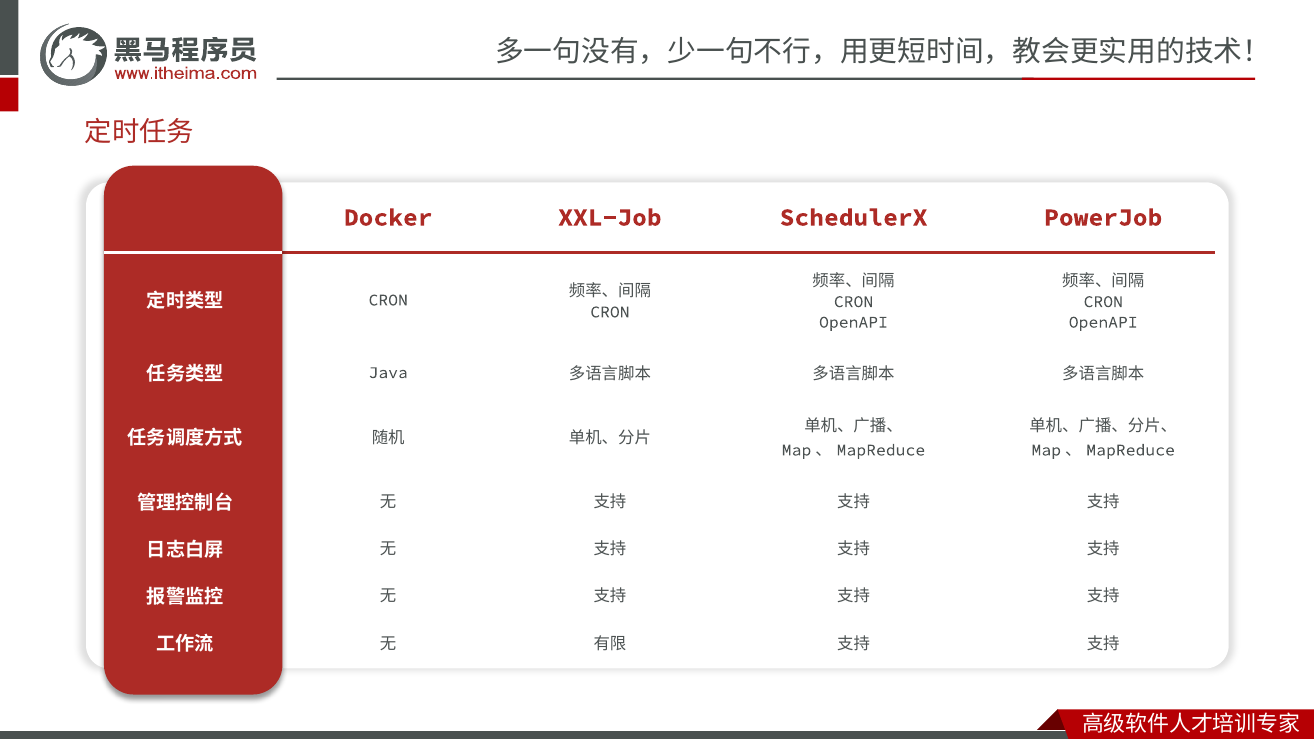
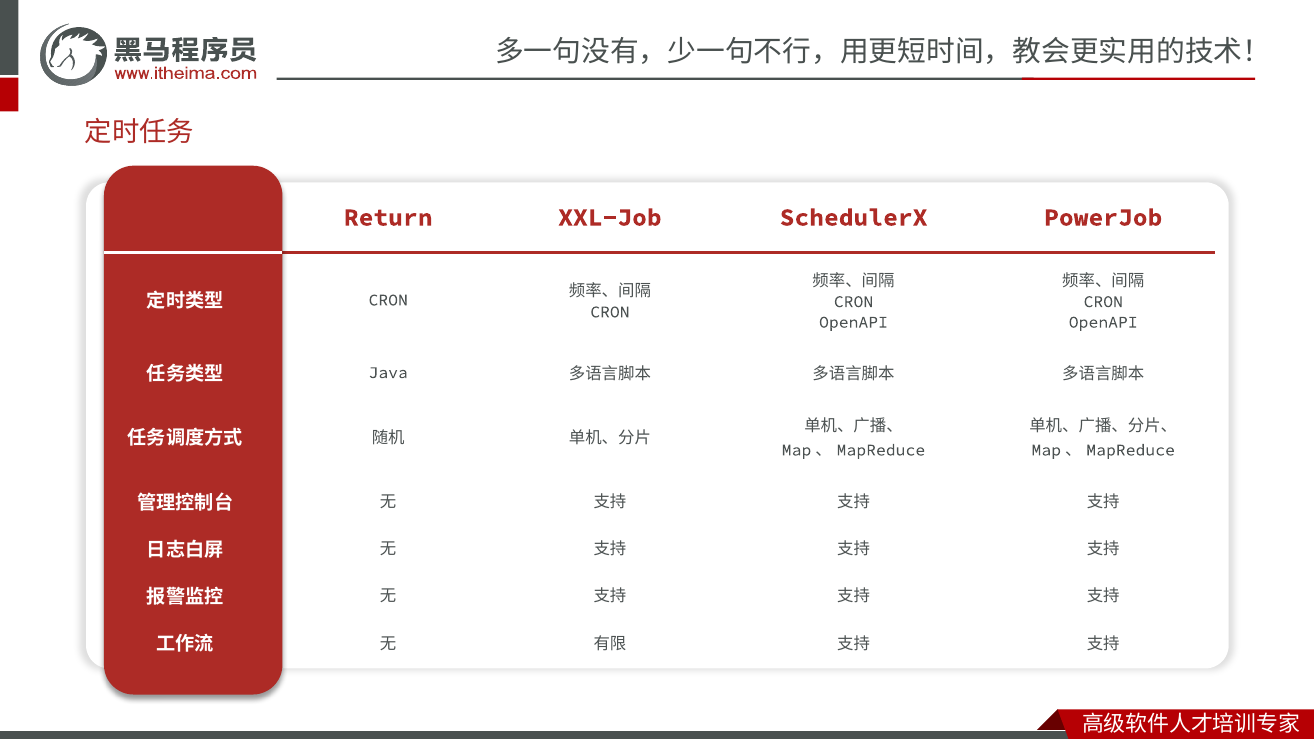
Docker: Docker -> Return
